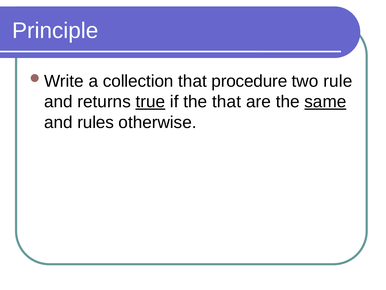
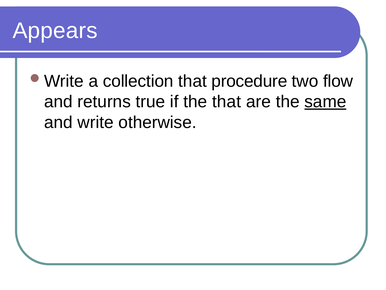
Principle: Principle -> Appears
rule: rule -> flow
true underline: present -> none
rules: rules -> write
